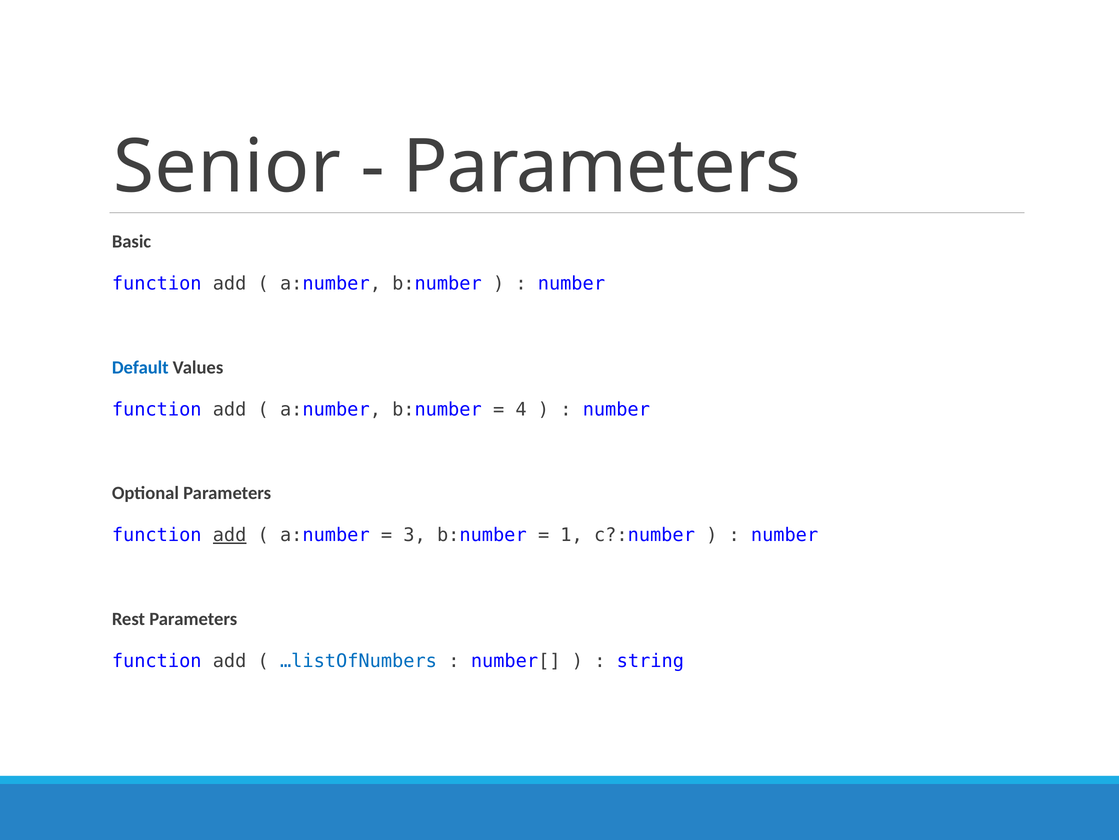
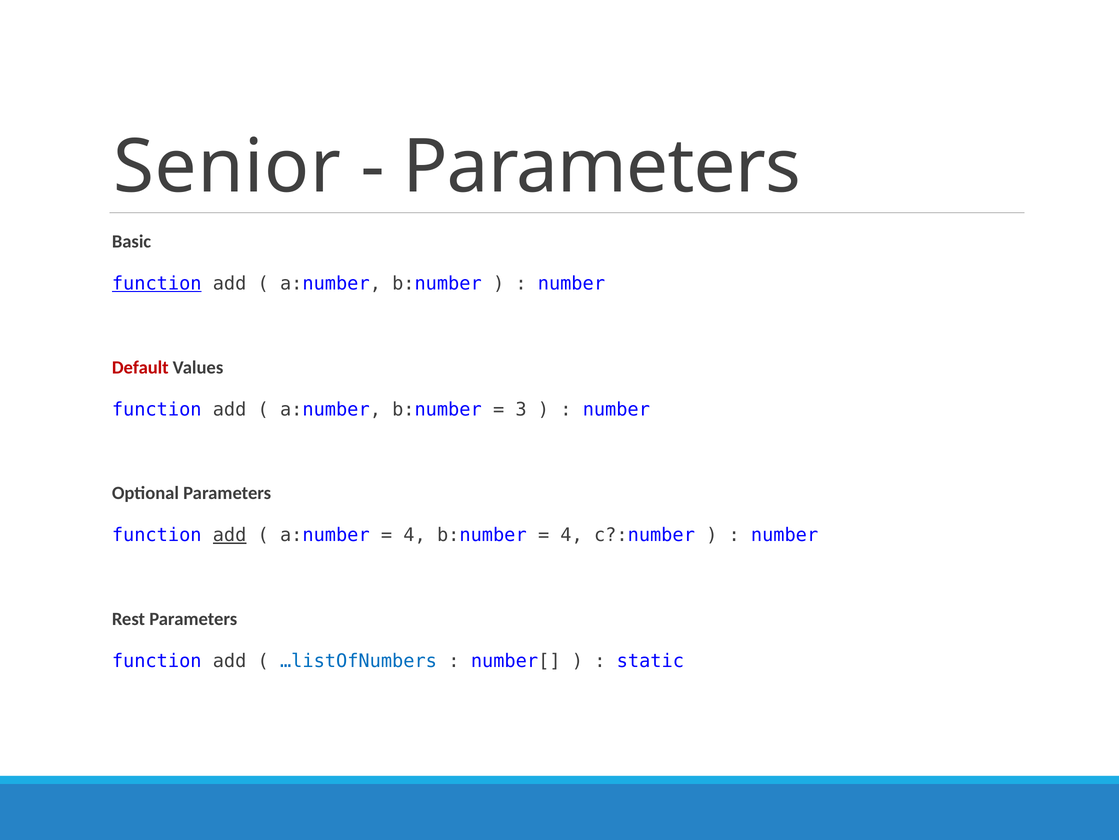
function at (157, 283) underline: none -> present
Default colour: blue -> red
4: 4 -> 3
3 at (415, 535): 3 -> 4
1 at (572, 535): 1 -> 4
string: string -> static
